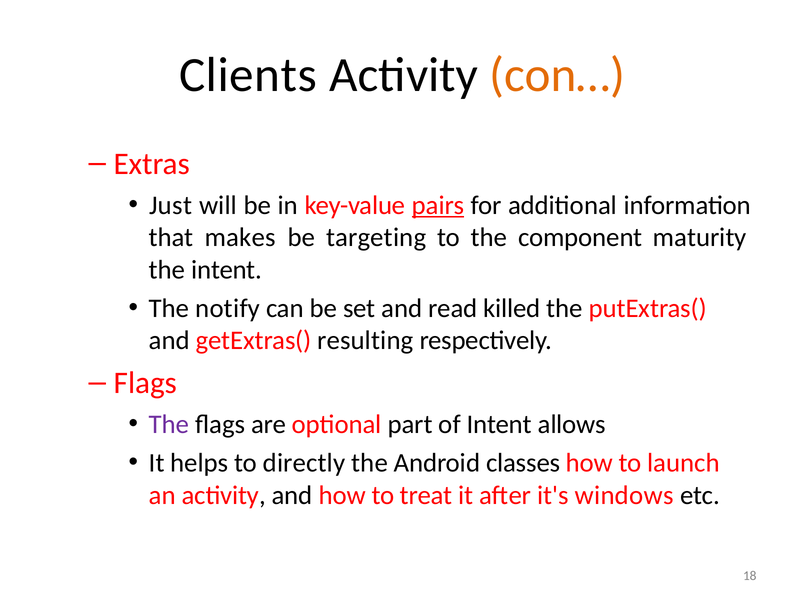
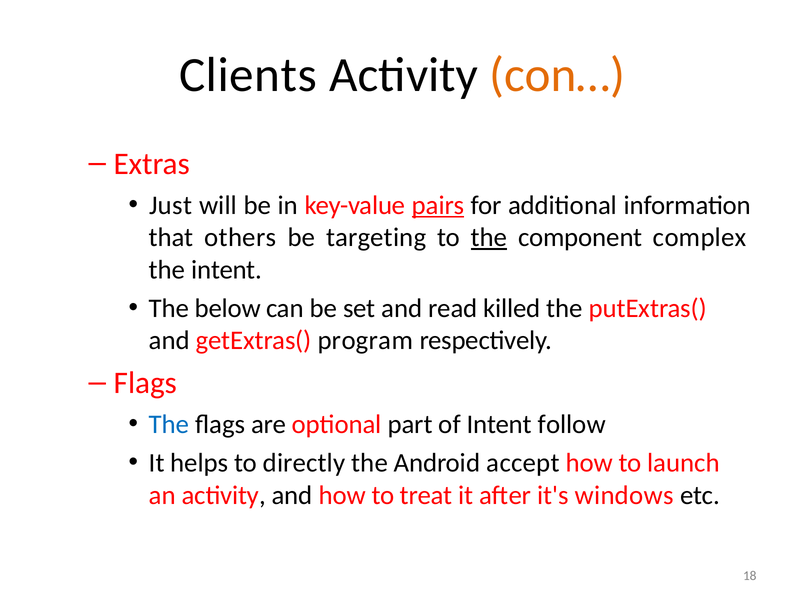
makes: makes -> others
the at (489, 237) underline: none -> present
maturity: maturity -> complex
notify: notify -> below
resulting: resulting -> program
The at (169, 424) colour: purple -> blue
allows: allows -> follow
classes: classes -> accept
